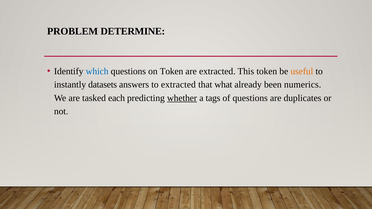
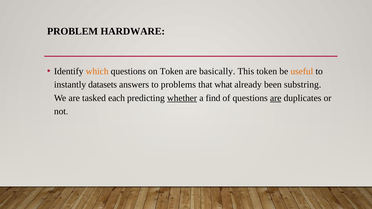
DETERMINE: DETERMINE -> HARDWARE
which colour: blue -> orange
are extracted: extracted -> basically
to extracted: extracted -> problems
numerics: numerics -> substring
tags: tags -> find
are at (276, 98) underline: none -> present
